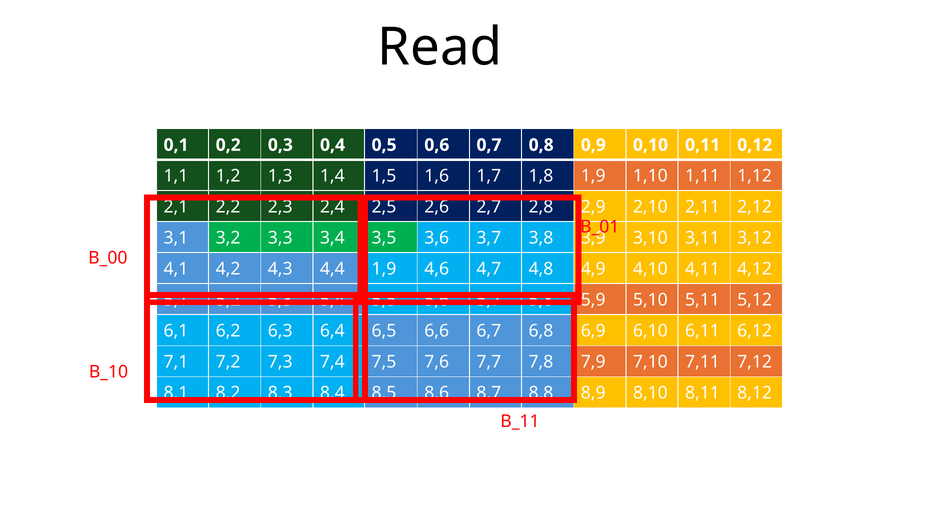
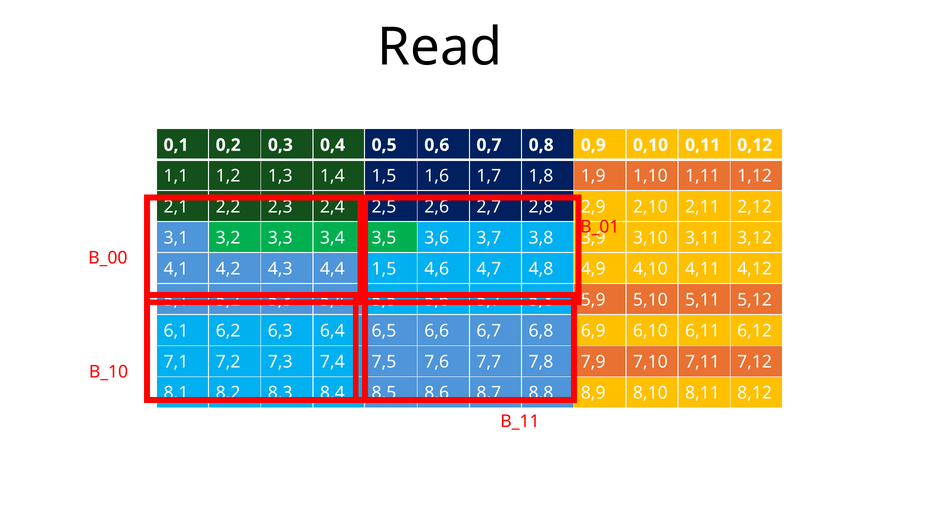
4,4 1,9: 1,9 -> 1,5
